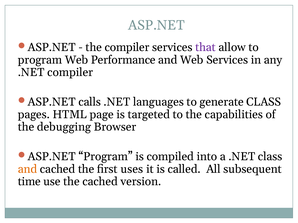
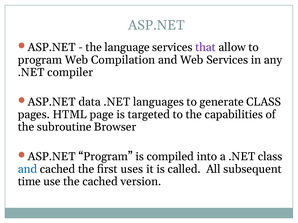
the compiler: compiler -> language
Performance: Performance -> Compilation
calls: calls -> data
debugging: debugging -> subroutine
and at (28, 169) colour: orange -> blue
